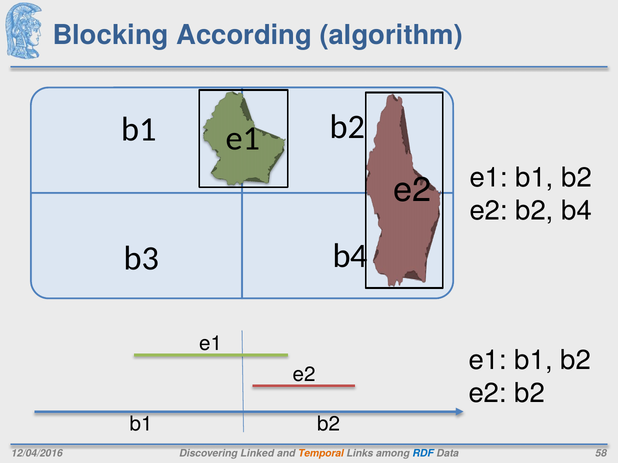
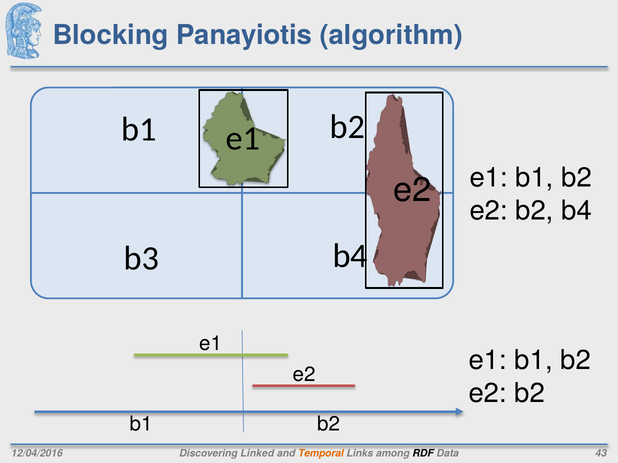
According: According -> Panayiotis
RDF colour: blue -> black
58: 58 -> 43
